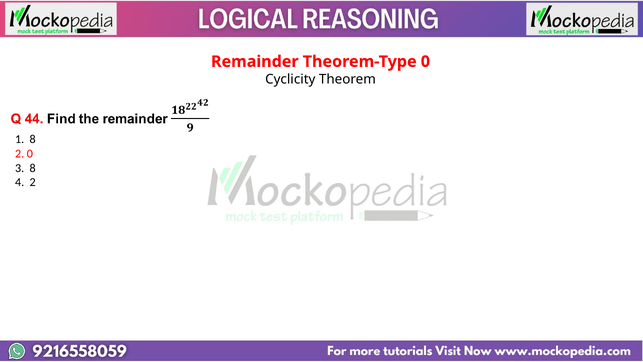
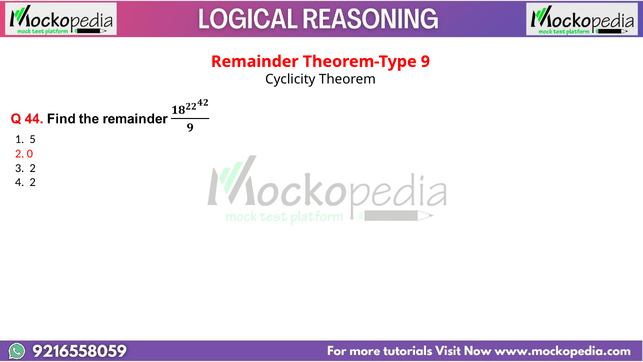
Theorem-Type 0: 0 -> 9
1 8: 8 -> 5
3 8: 8 -> 2
